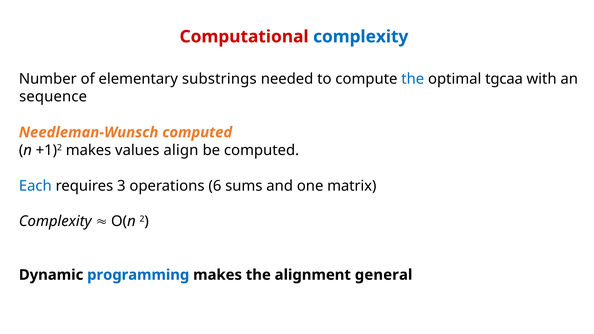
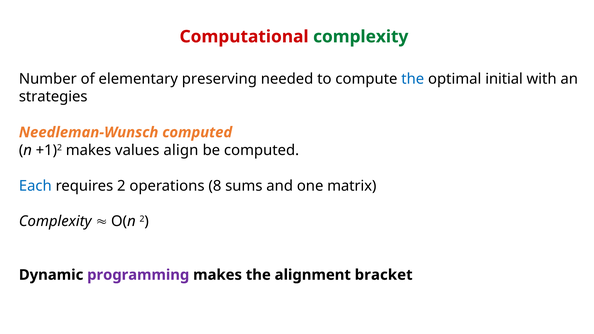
complexity at (361, 37) colour: blue -> green
substrings: substrings -> preserving
tgcaa: tgcaa -> initial
sequence: sequence -> strategies
requires 3: 3 -> 2
6: 6 -> 8
programming colour: blue -> purple
general: general -> bracket
